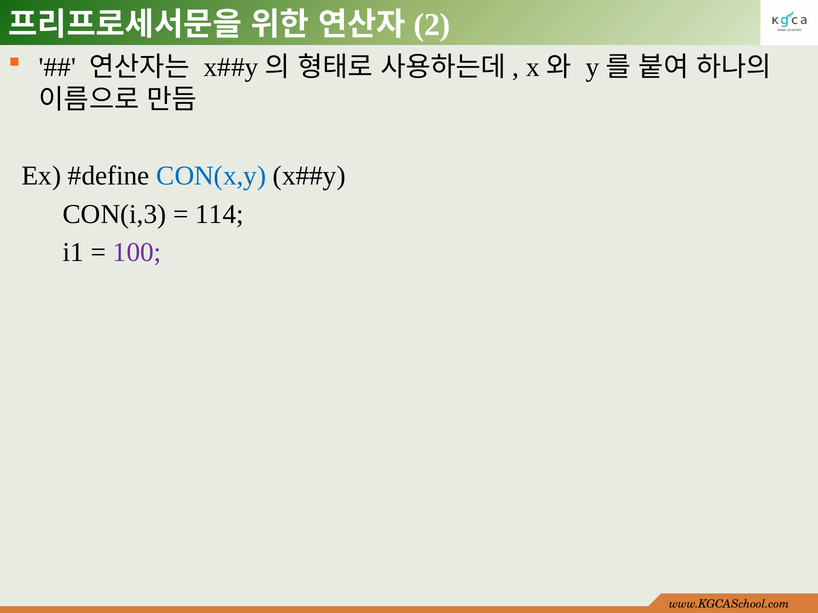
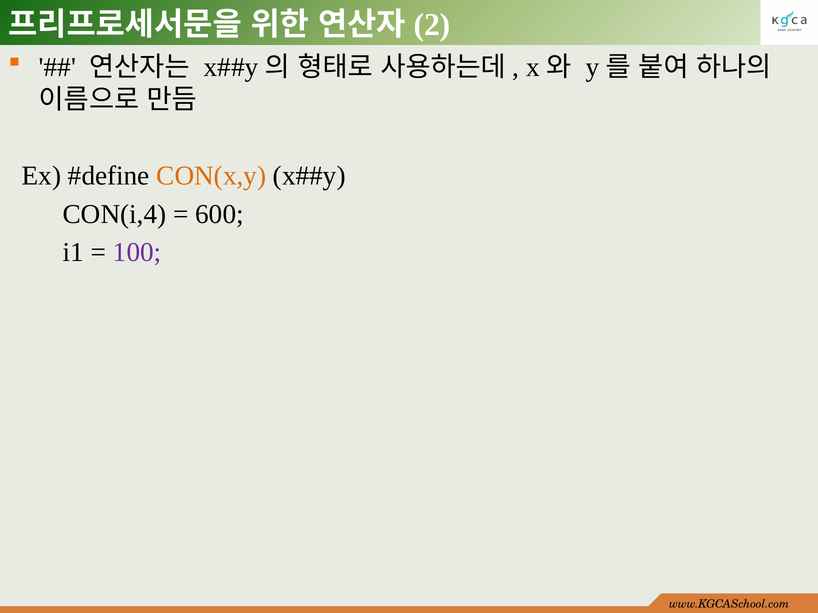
CON(x,y colour: blue -> orange
CON(i,3: CON(i,3 -> CON(i,4
114: 114 -> 600
